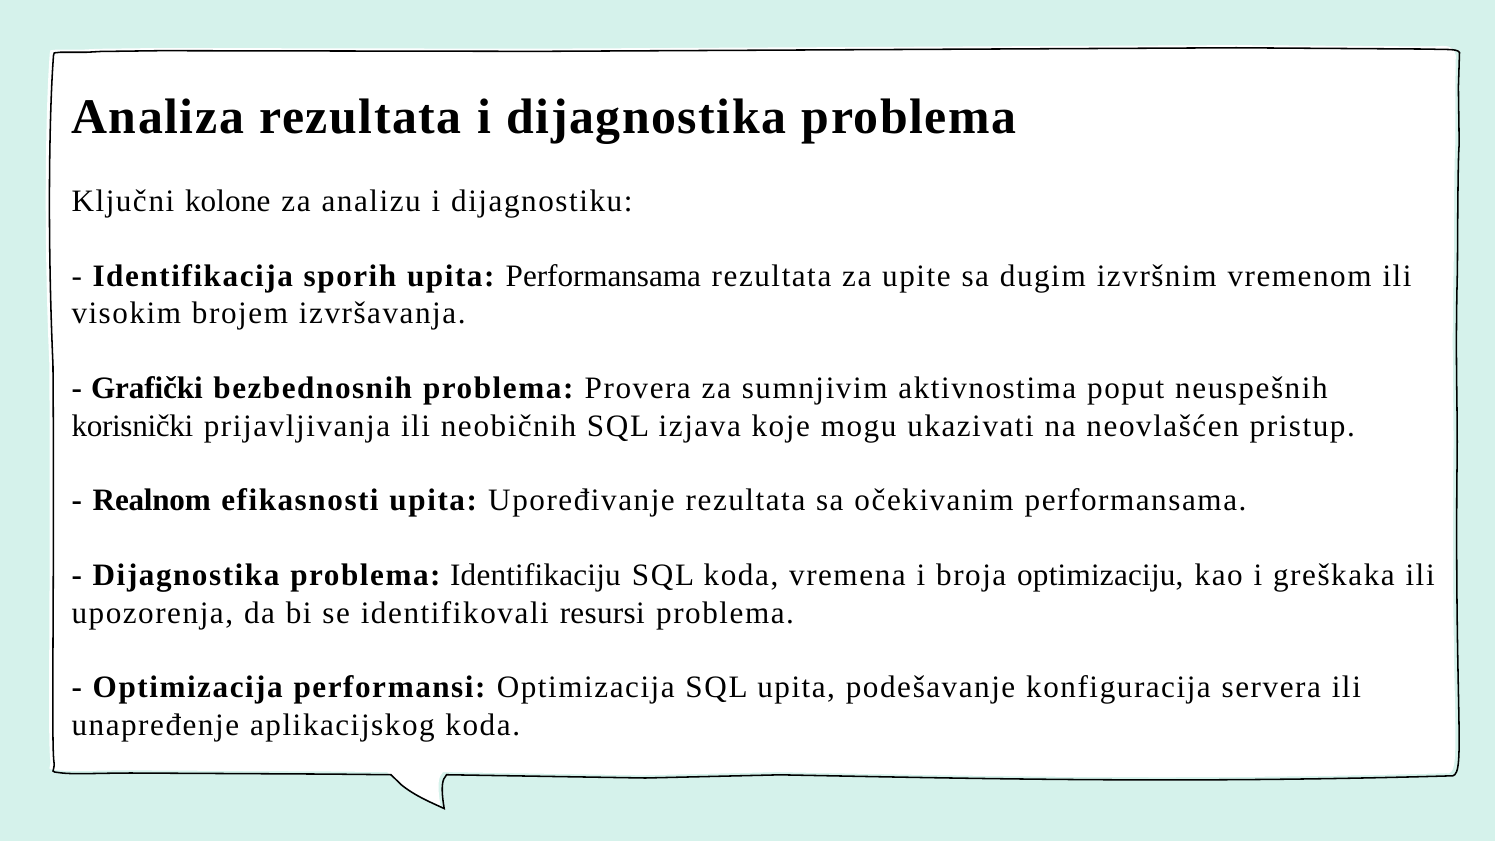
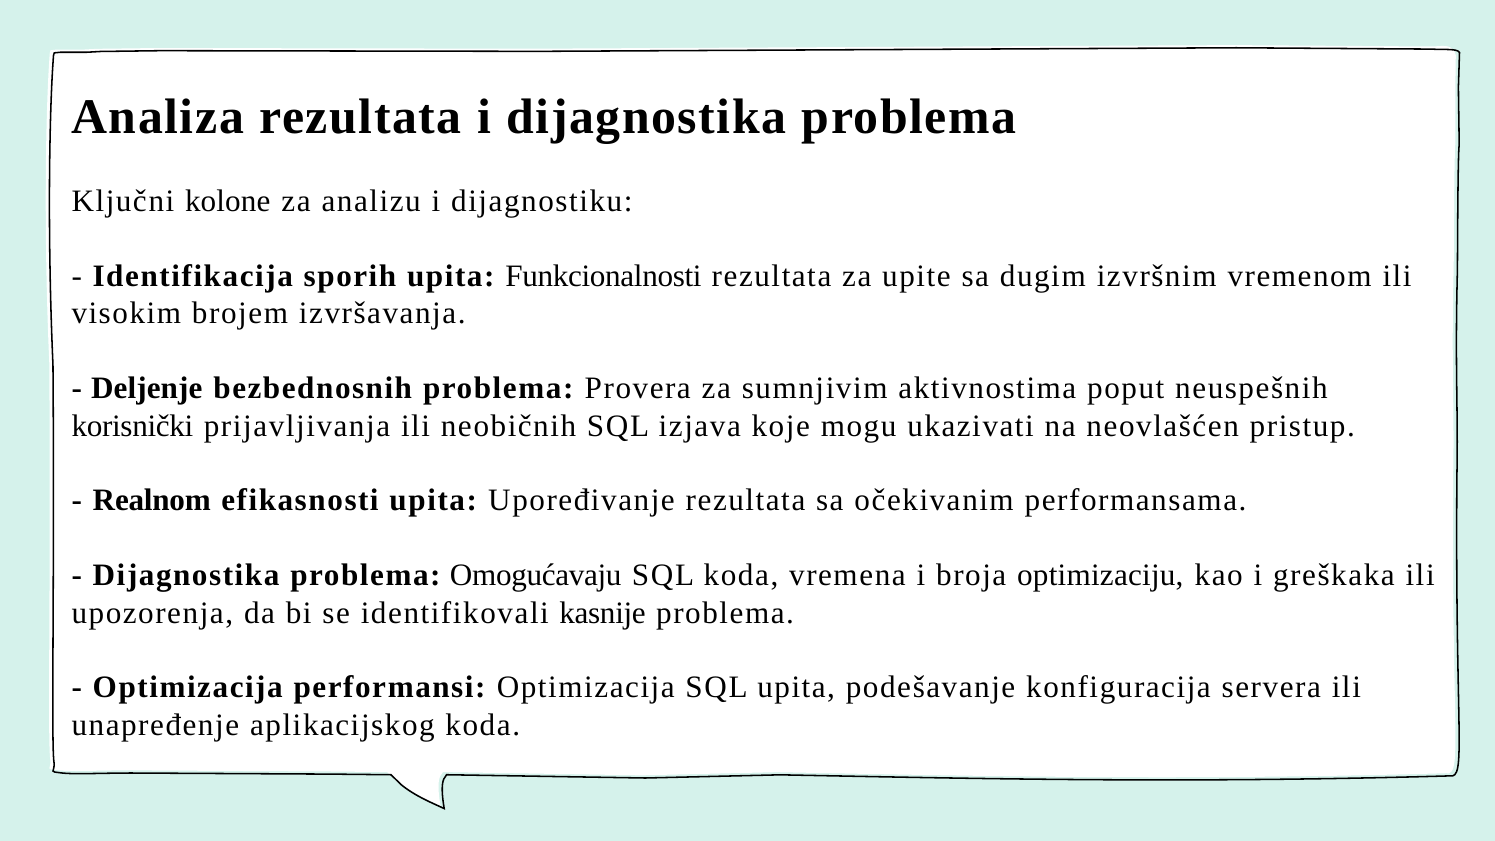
upita Performansama: Performansama -> Funkcionalnosti
Grafički: Grafički -> Deljenje
Identifikaciju: Identifikaciju -> Omogućavaju
resursi: resursi -> kasnije
